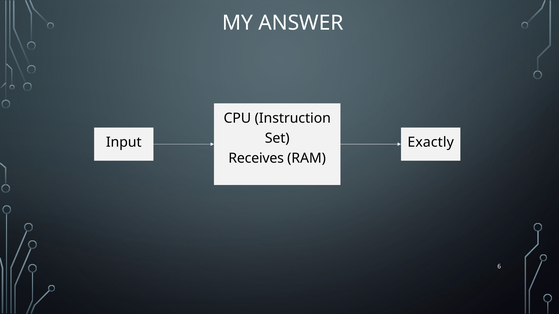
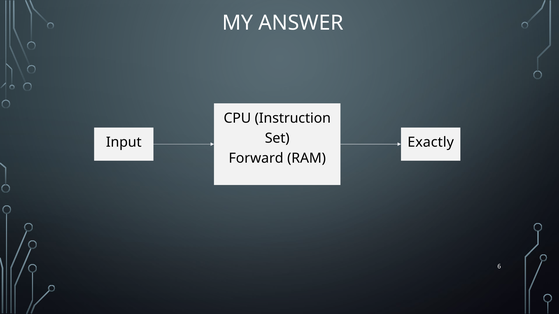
Receives: Receives -> Forward
